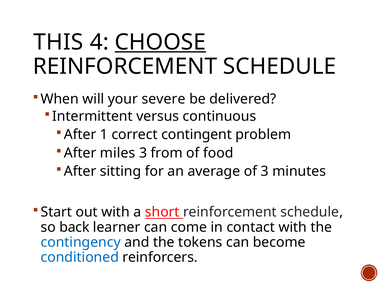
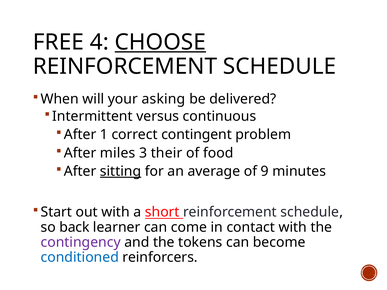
THIS: THIS -> FREE
severe: severe -> asking
from: from -> their
sitting underline: none -> present
of 3: 3 -> 9
contingency colour: blue -> purple
